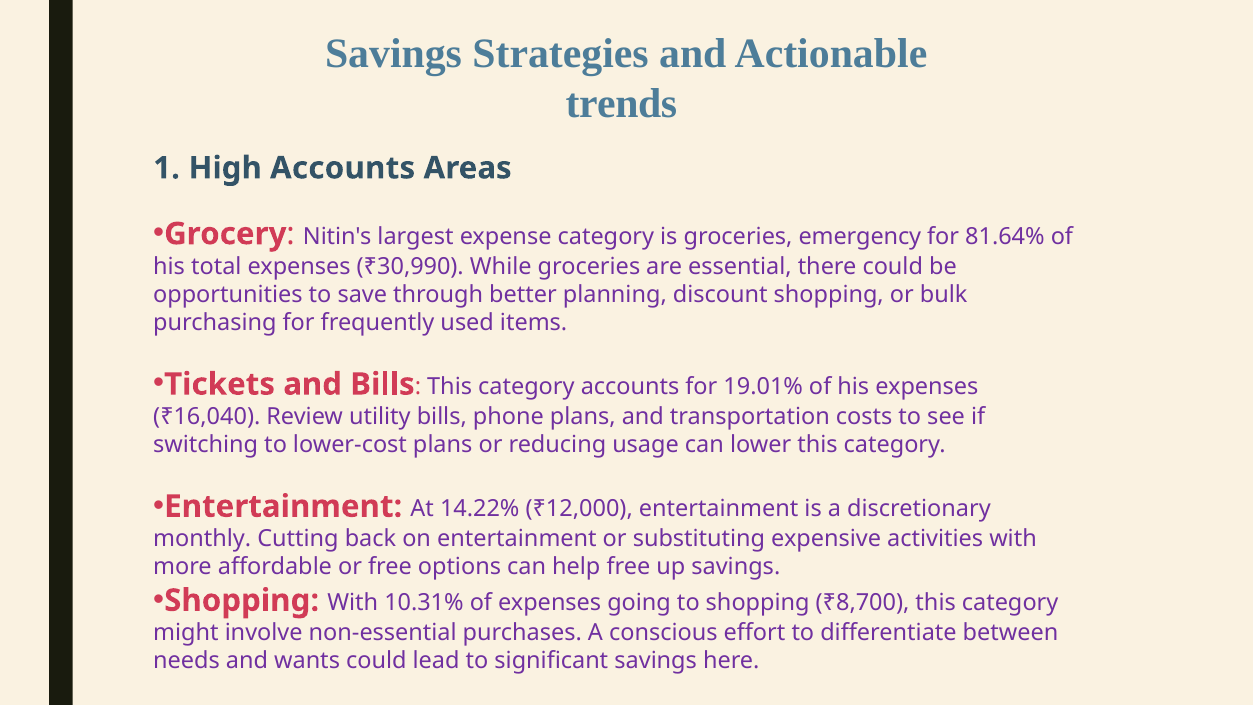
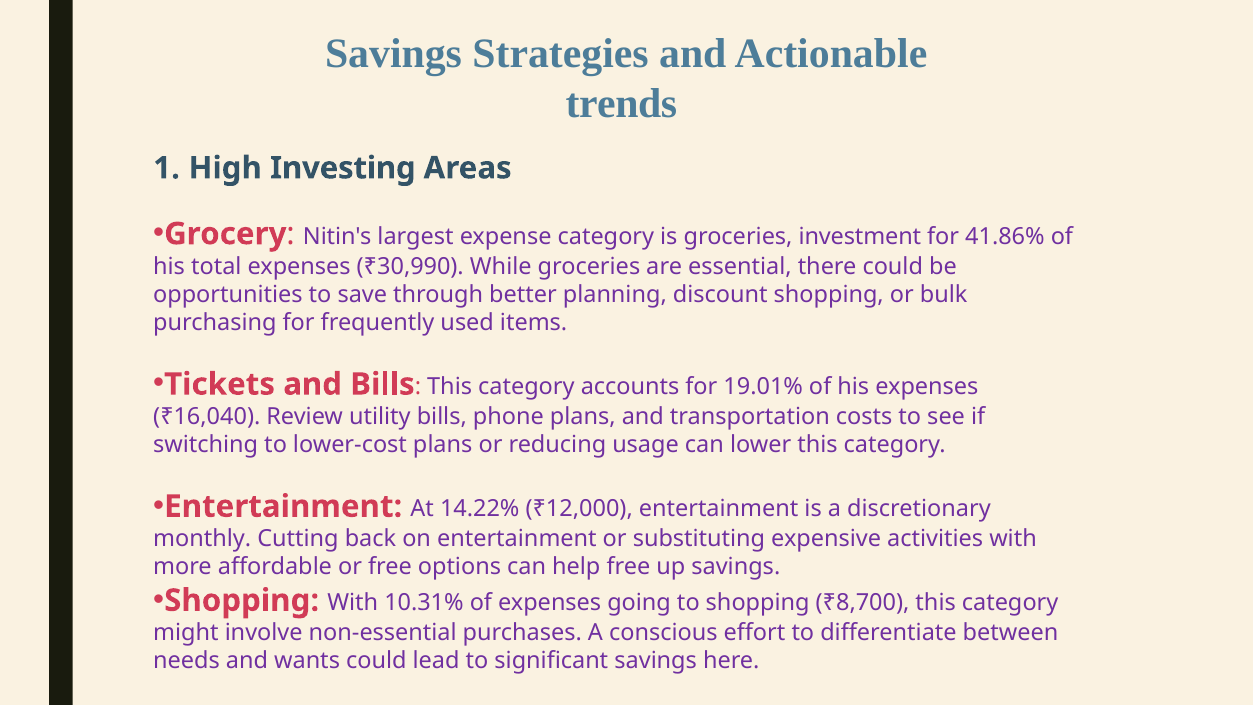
High Accounts: Accounts -> Investing
emergency: emergency -> investment
81.64%: 81.64% -> 41.86%
